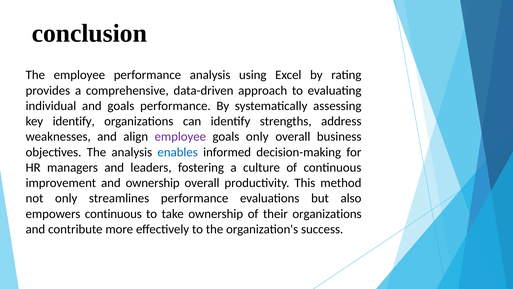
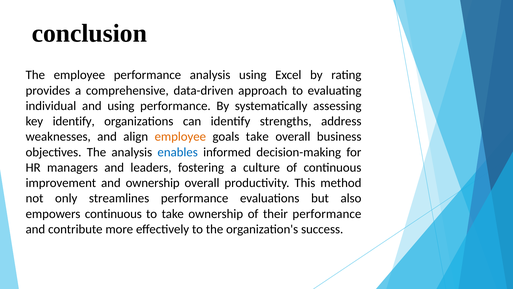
and goals: goals -> using
employee at (180, 137) colour: purple -> orange
goals only: only -> take
their organizations: organizations -> performance
